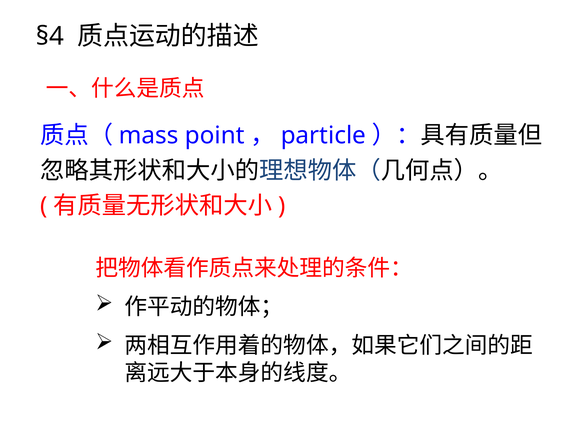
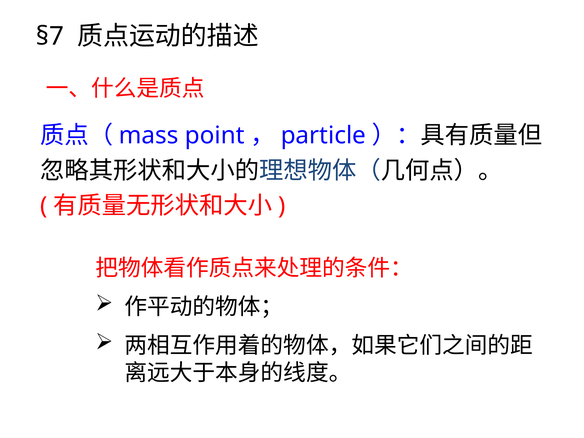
§4: §4 -> §7
